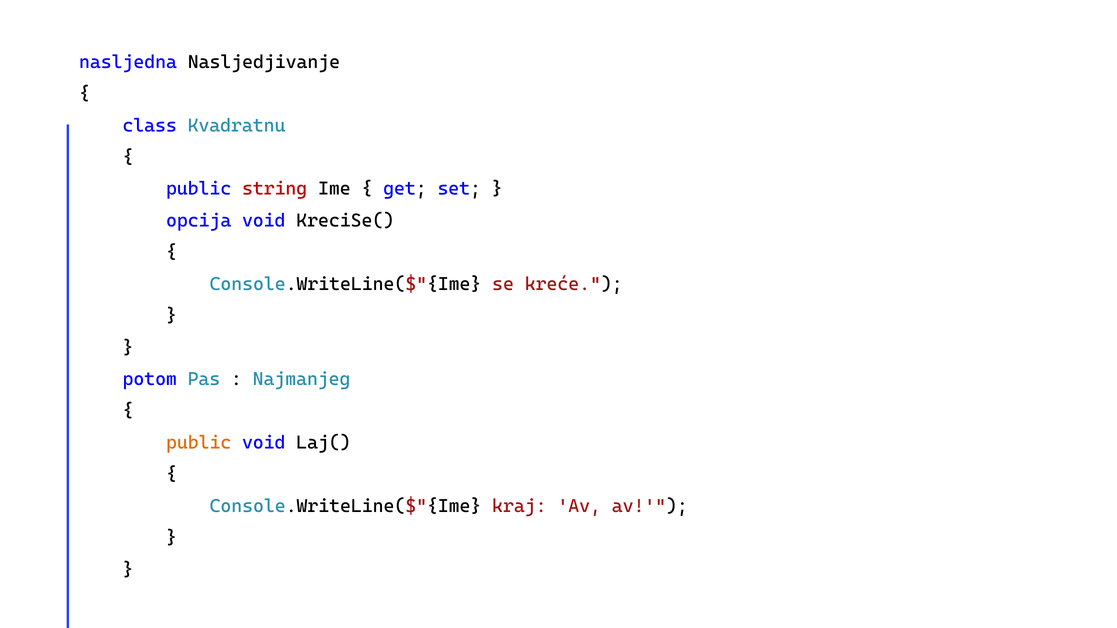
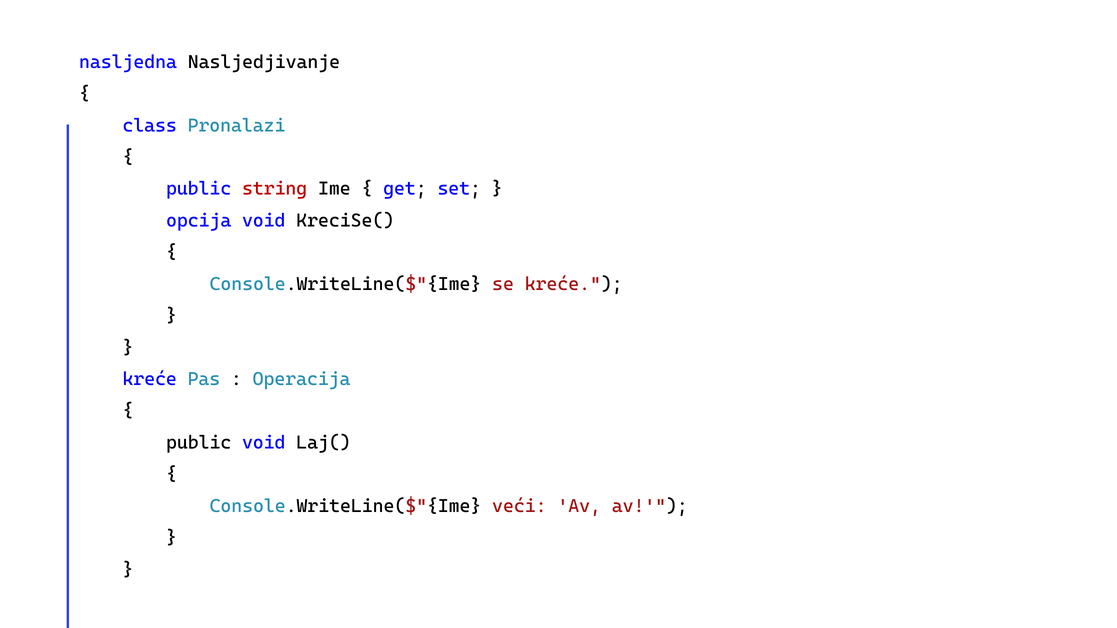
Kvadratnu: Kvadratnu -> Pronalazi
potom at (150, 379): potom -> kreće
Najmanjeg: Najmanjeg -> Operacija
public at (199, 443) colour: orange -> black
kraj: kraj -> veći
